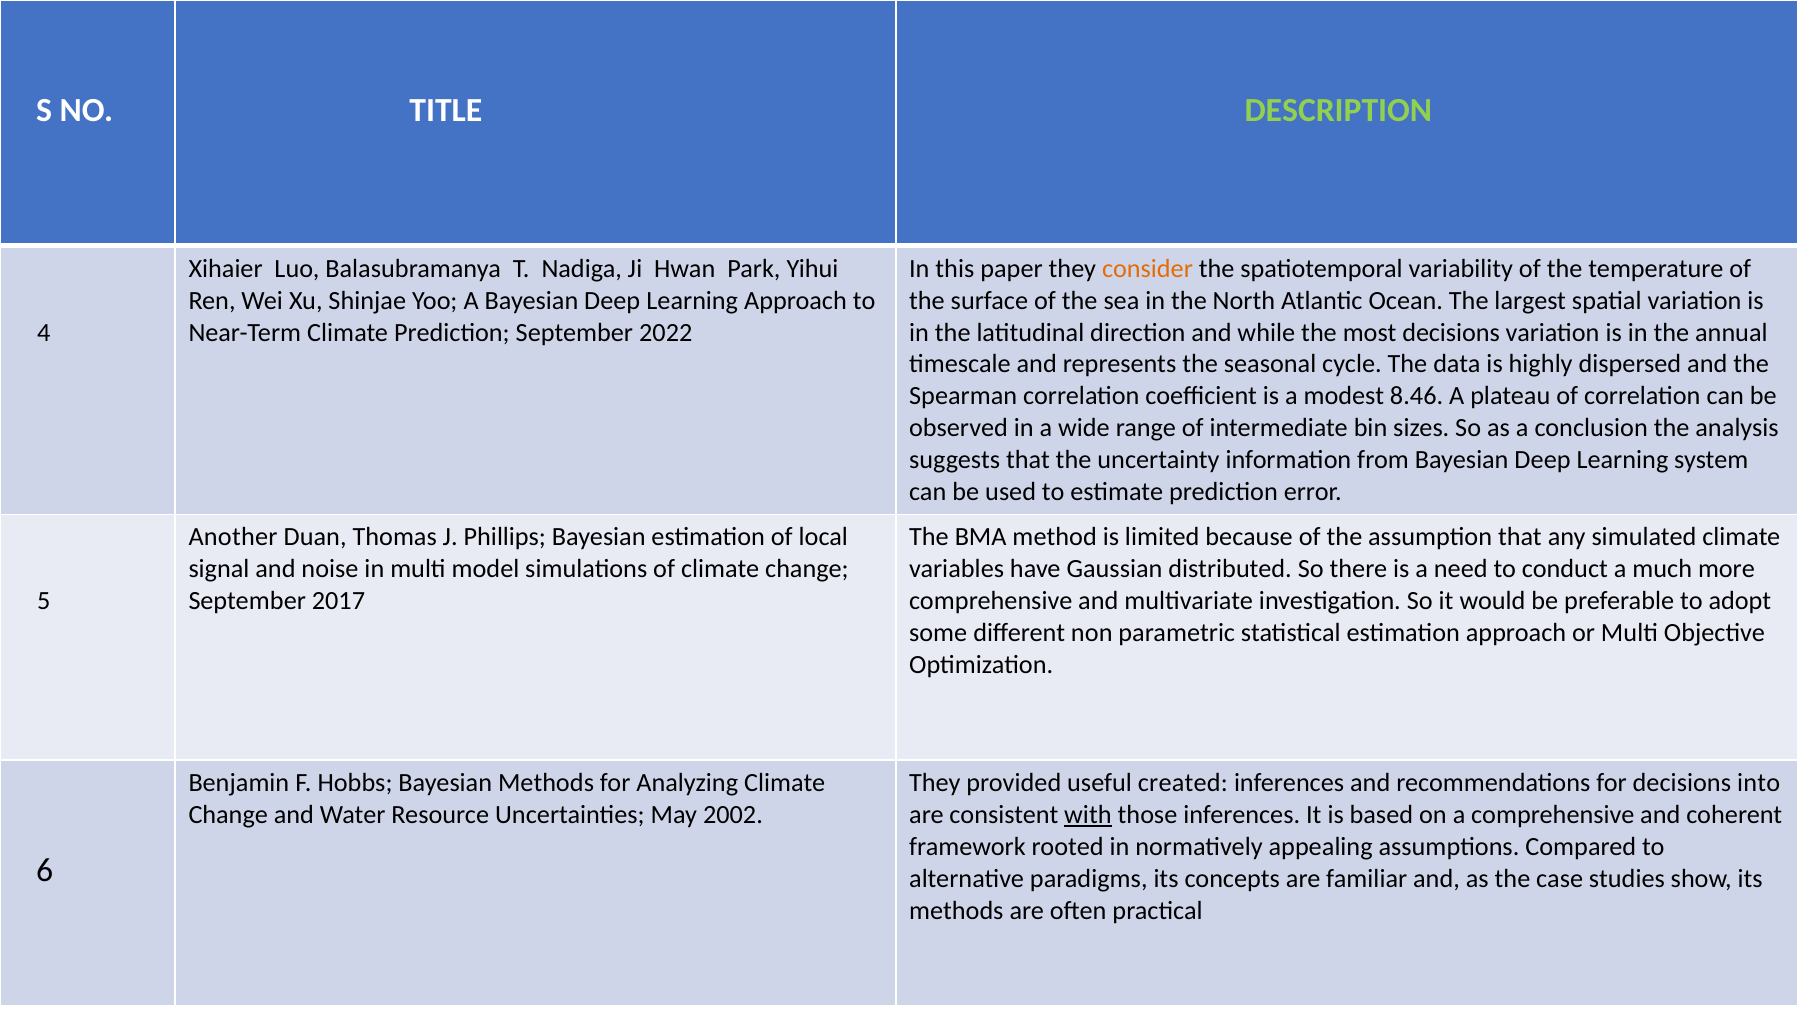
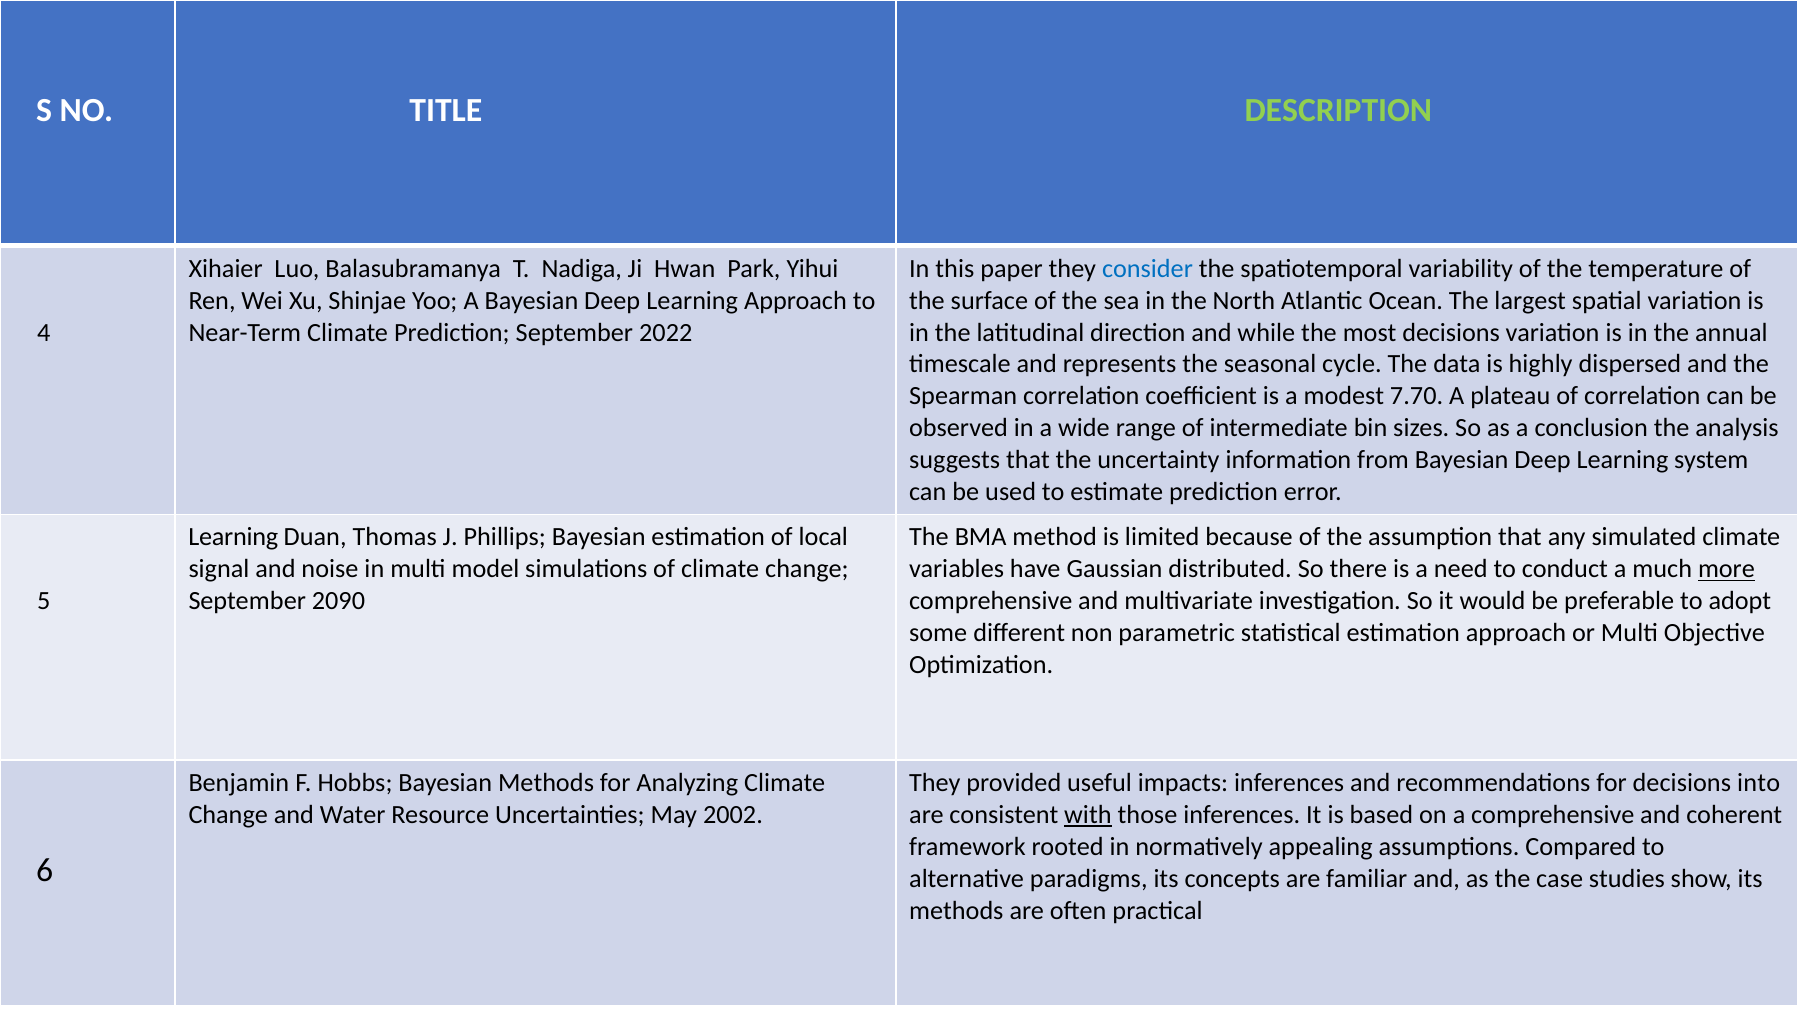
consider colour: orange -> blue
8.46: 8.46 -> 7.70
Another at (233, 538): Another -> Learning
more underline: none -> present
2017: 2017 -> 2090
created: created -> impacts
